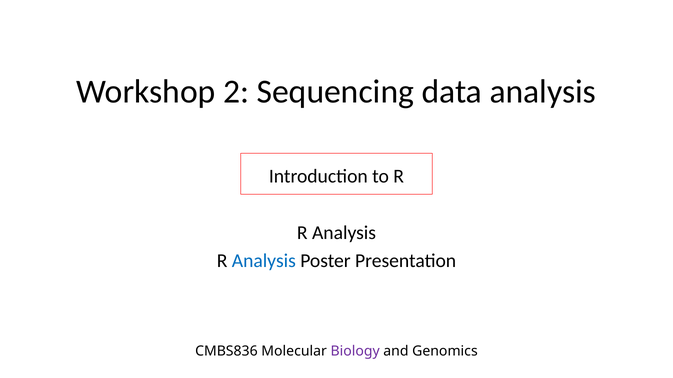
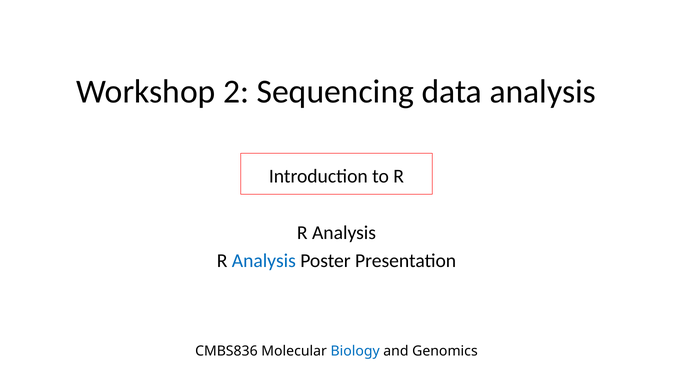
Biology colour: purple -> blue
